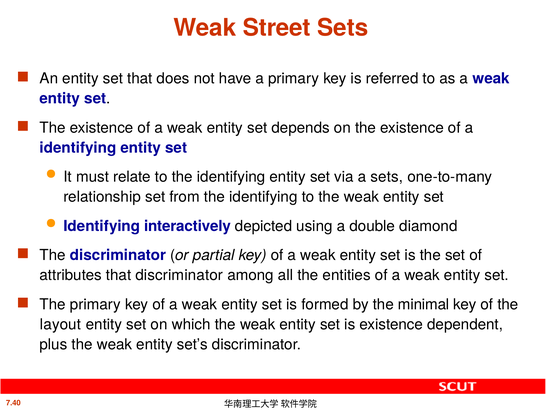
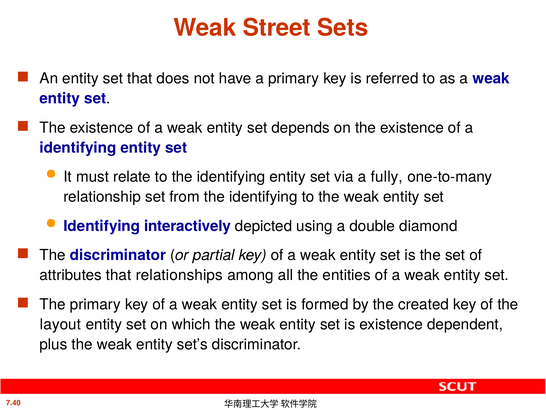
a sets: sets -> fully
that discriminator: discriminator -> relationships
minimal: minimal -> created
